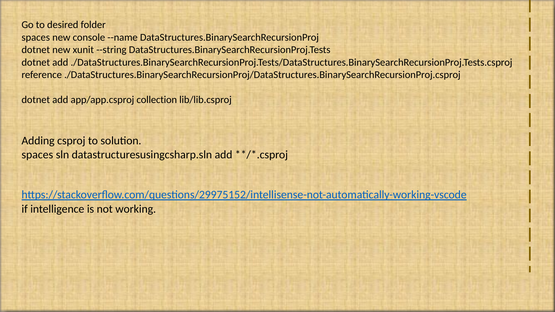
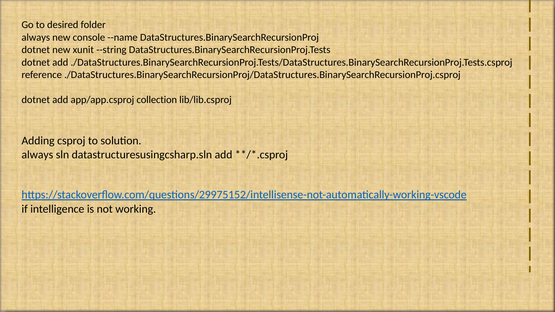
spaces at (36, 37): spaces -> always
spaces at (37, 155): spaces -> always
